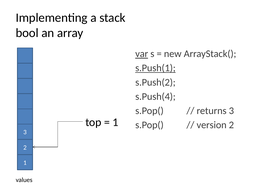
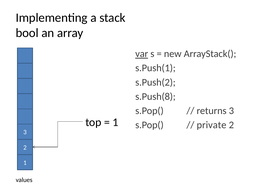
s.Push(1 underline: present -> none
s.Push(4: s.Push(4 -> s.Push(8
version: version -> private
